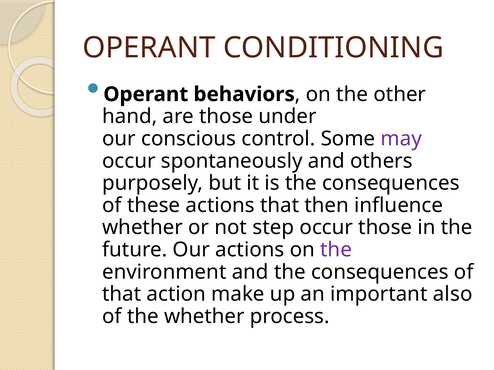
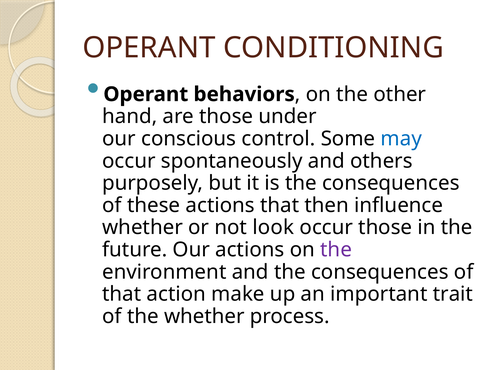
may colour: purple -> blue
step: step -> look
also: also -> trait
